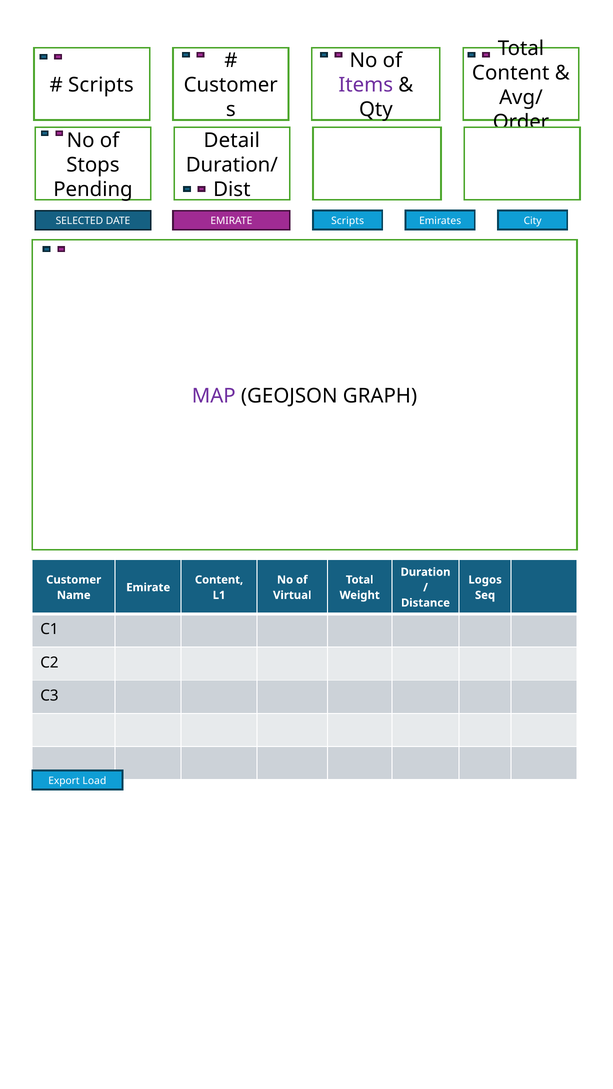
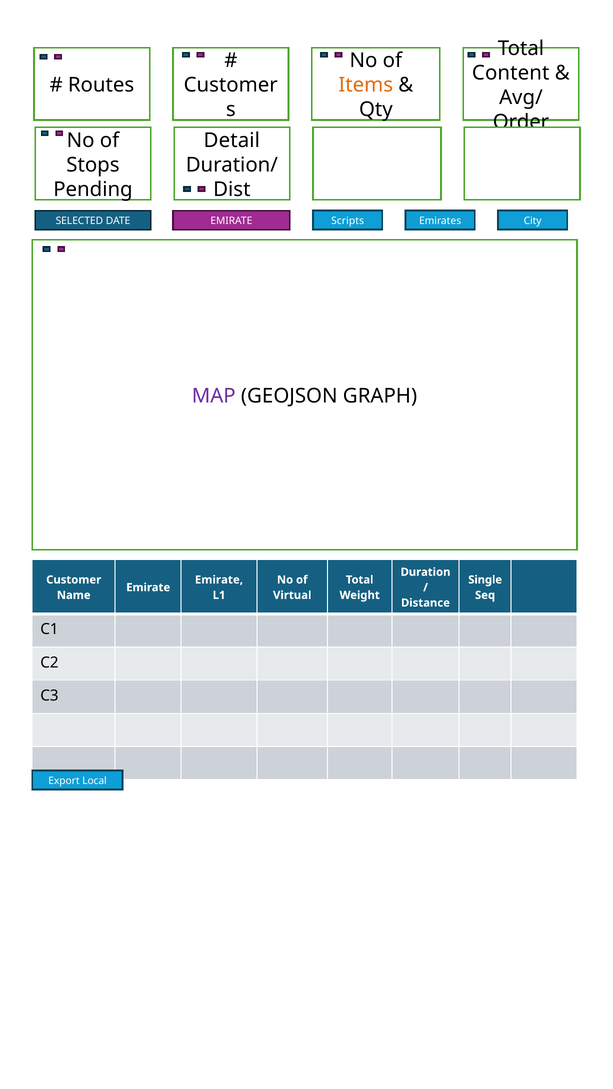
Scripts at (101, 85): Scripts -> Routes
Items colour: purple -> orange
Content at (219, 580): Content -> Emirate
Logos: Logos -> Single
Load: Load -> Local
